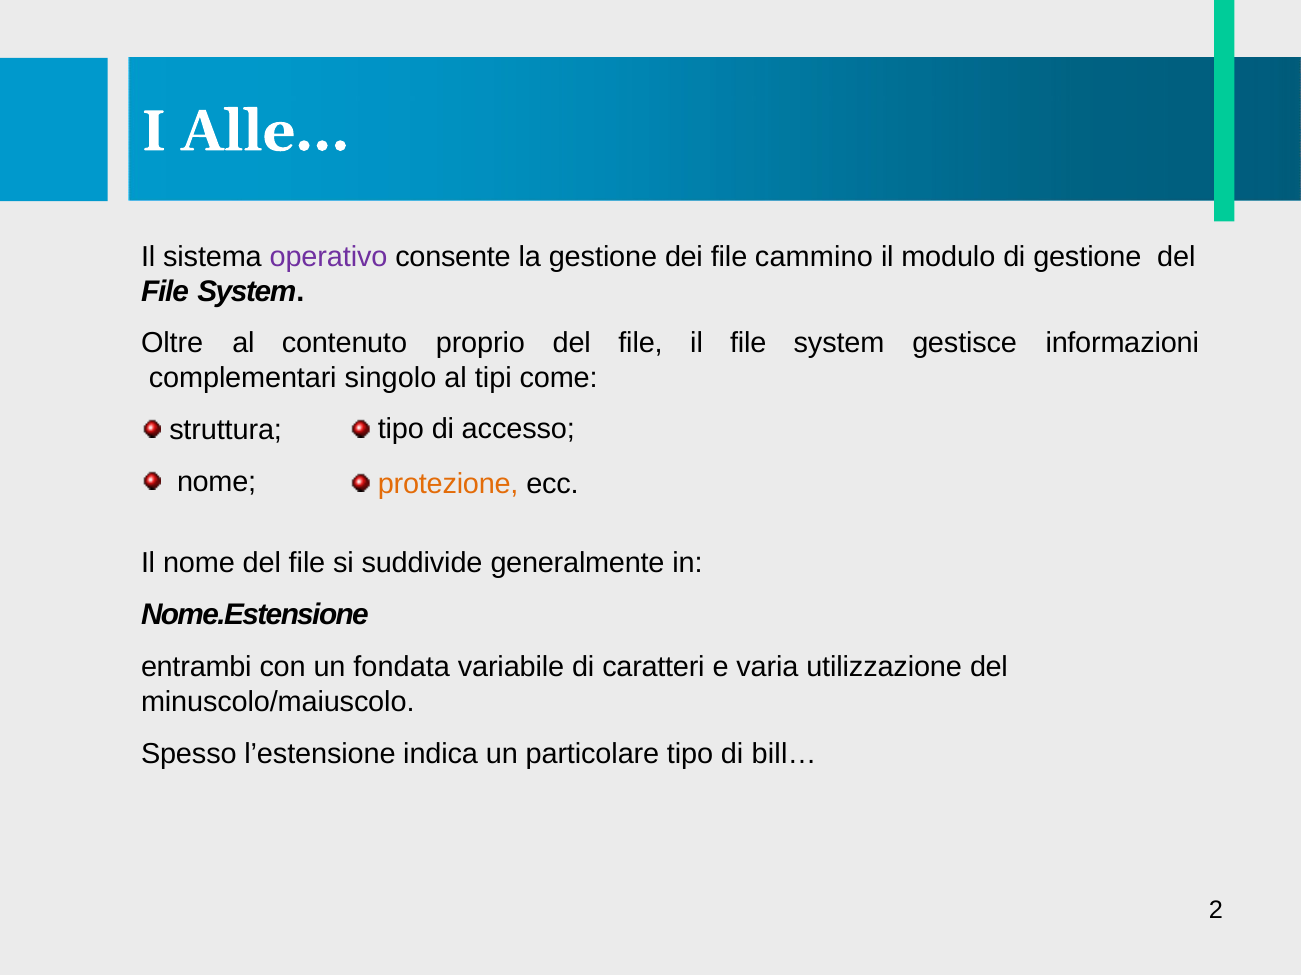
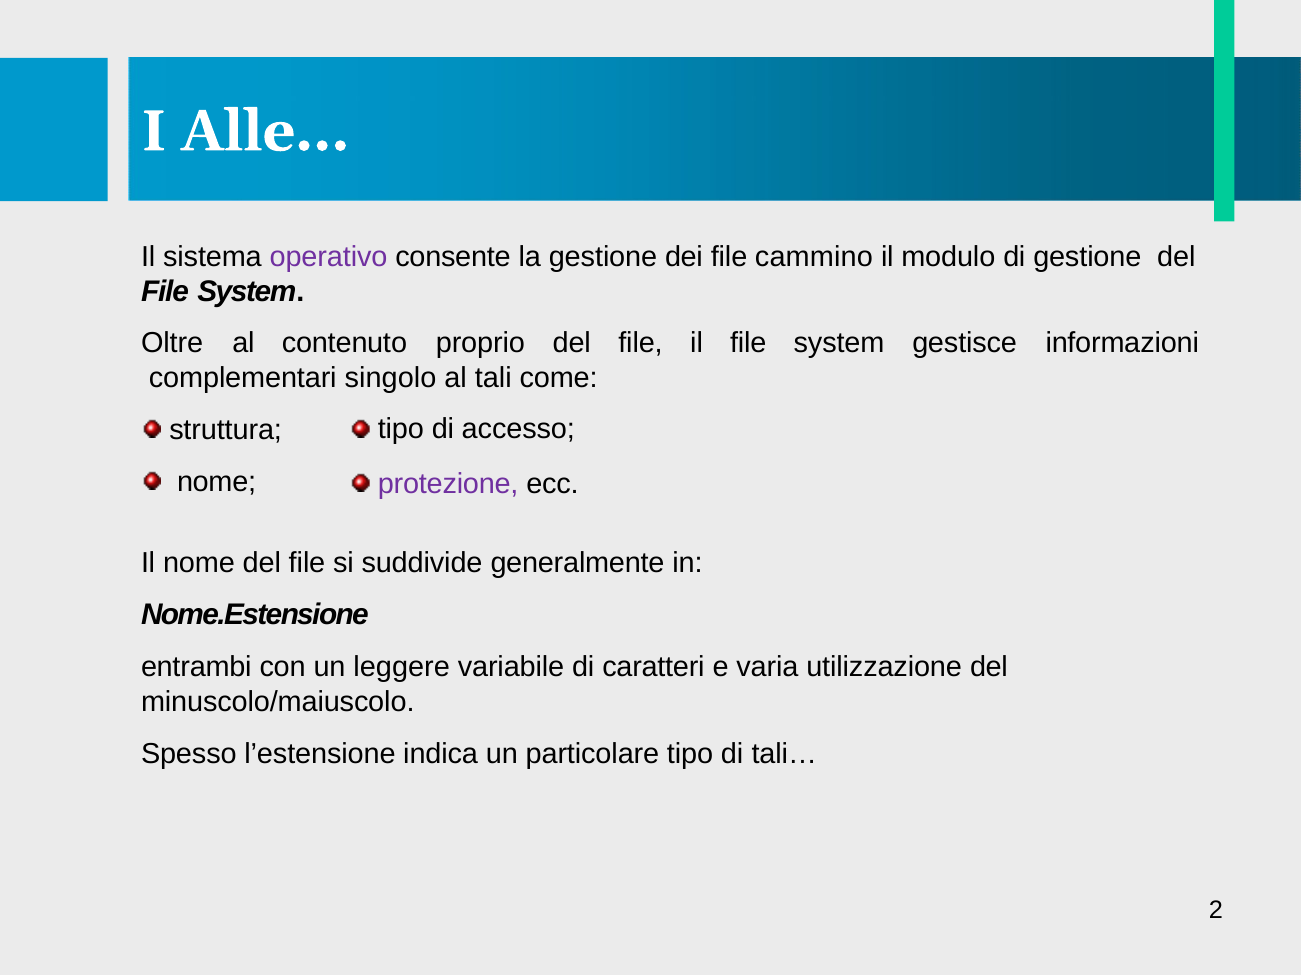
tipi: tipi -> tali
protezione colour: orange -> purple
fondata: fondata -> leggere
bill…: bill… -> tali…
